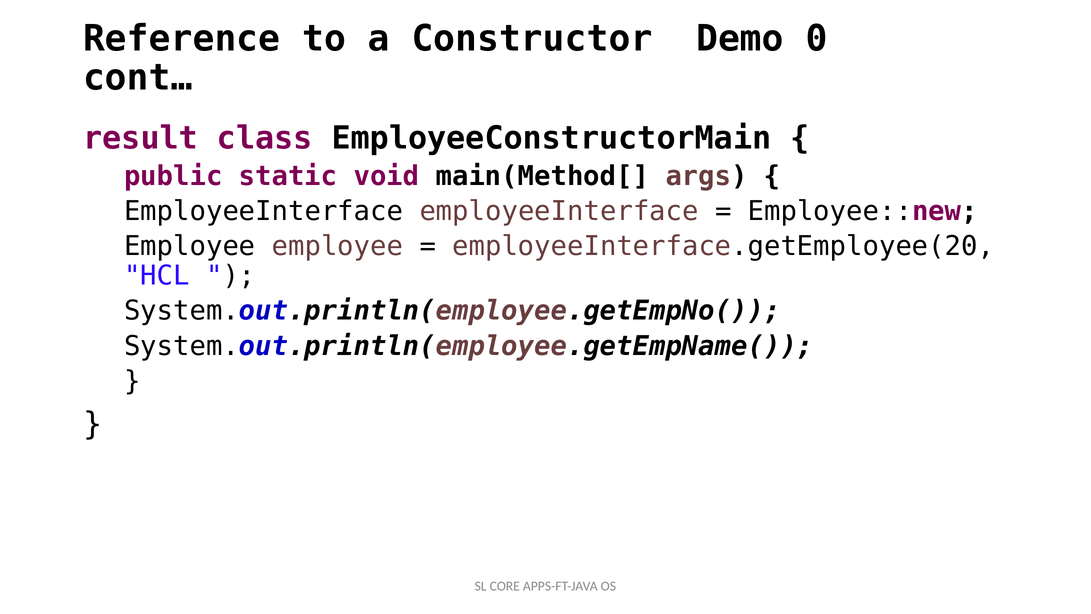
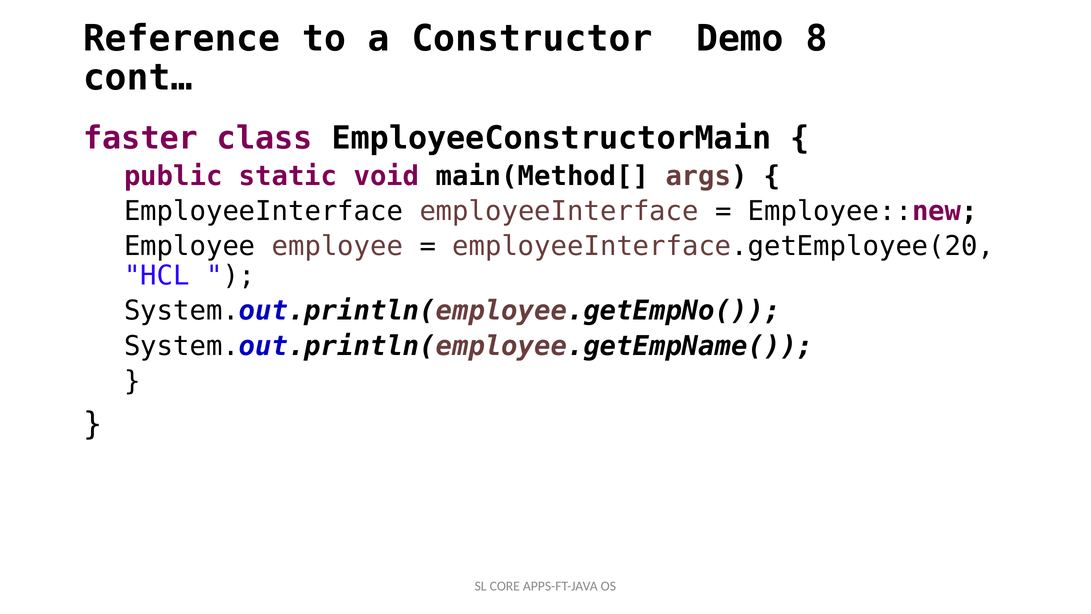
0: 0 -> 8
result: result -> faster
